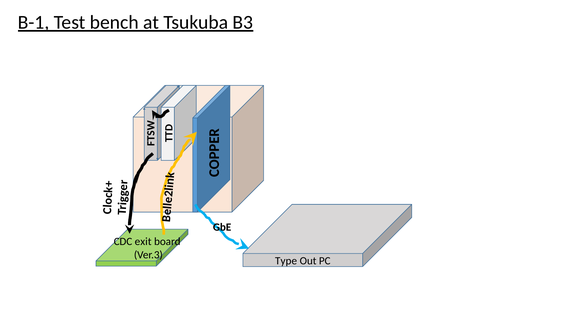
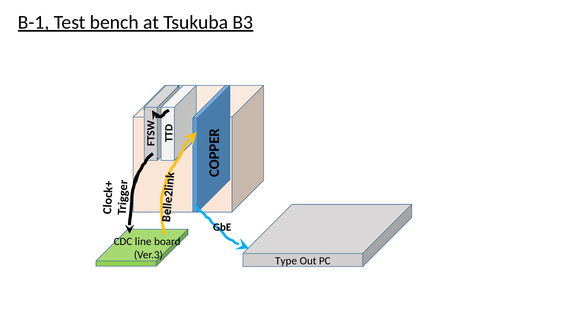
exit: exit -> line
